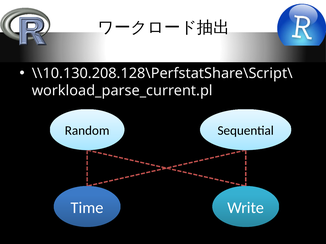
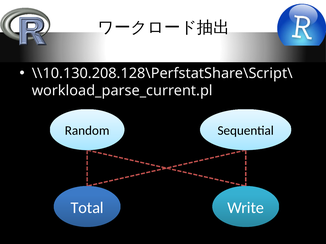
Time: Time -> Total
